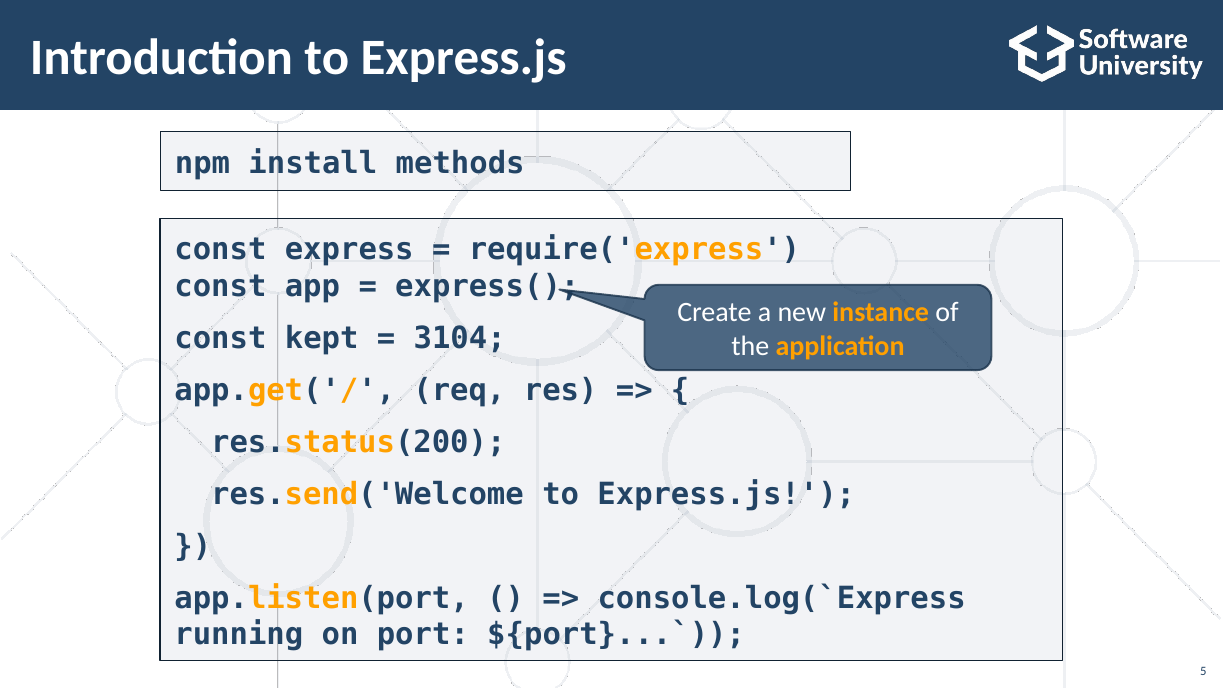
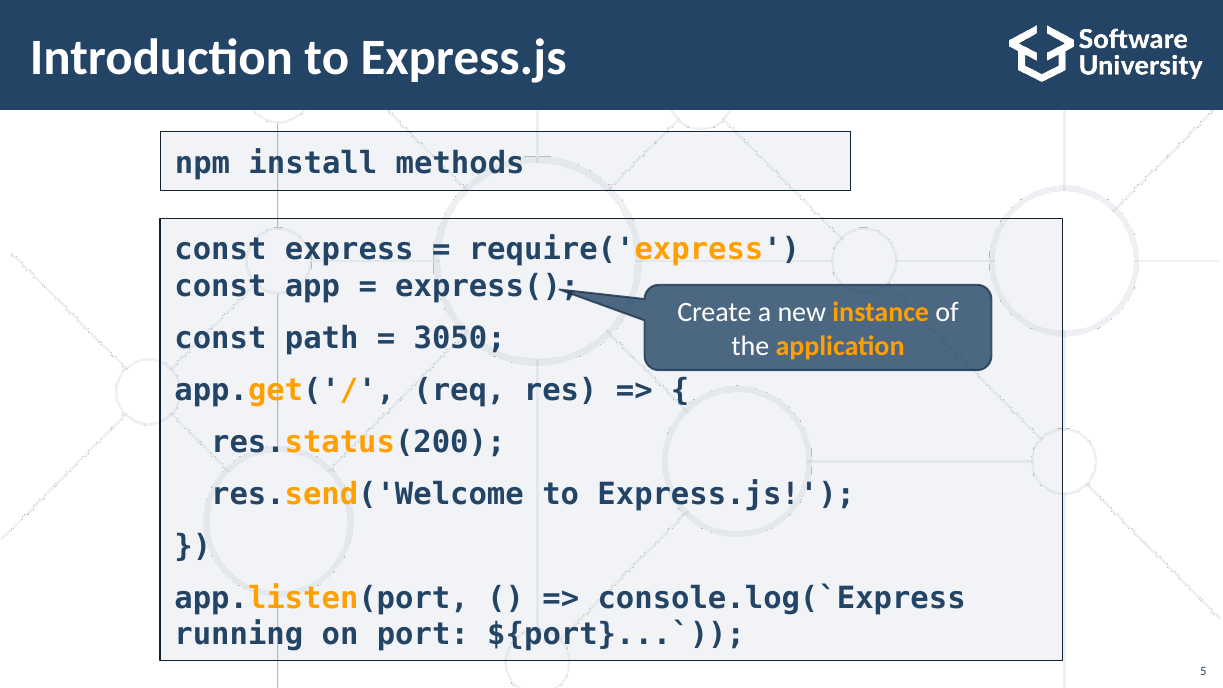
kept: kept -> path
3104: 3104 -> 3050
